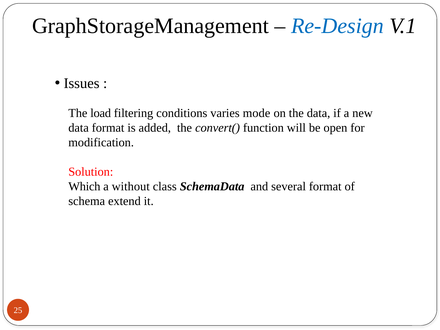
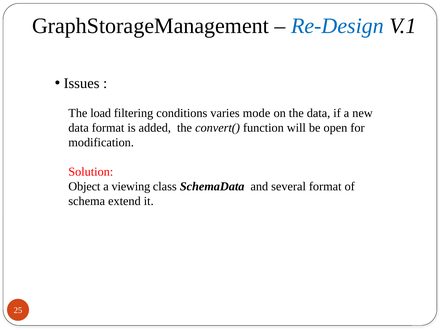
Which: Which -> Object
without: without -> viewing
